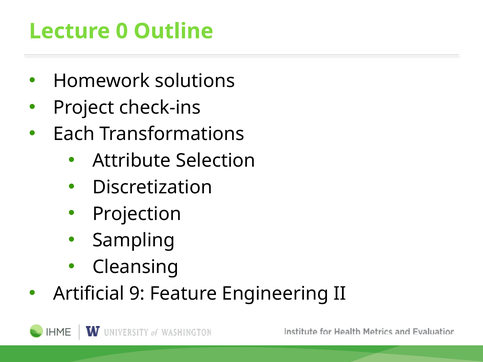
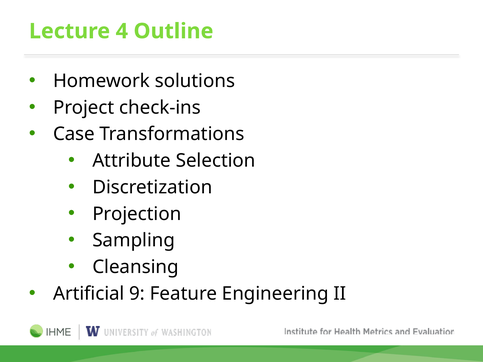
0: 0 -> 4
Each: Each -> Case
